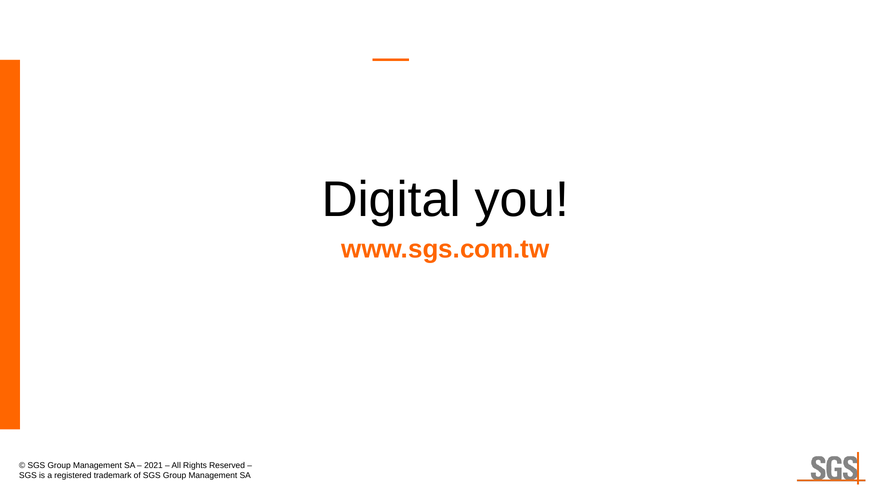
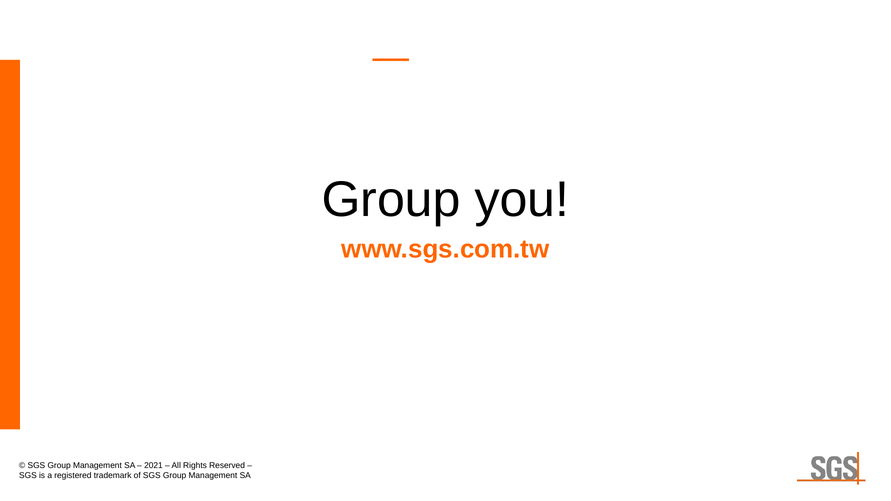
Digital at (391, 200): Digital -> Group
